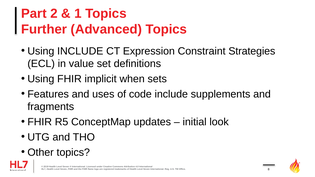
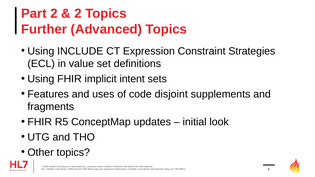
1 at (78, 14): 1 -> 2
when: when -> intent
code include: include -> disjoint
